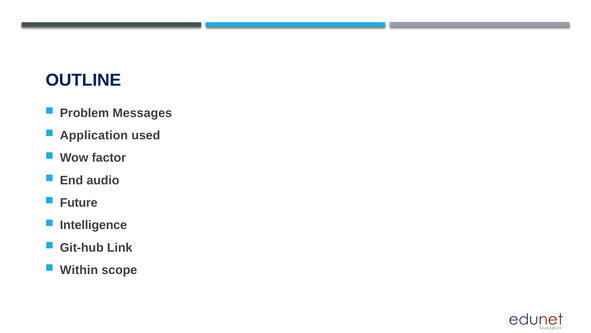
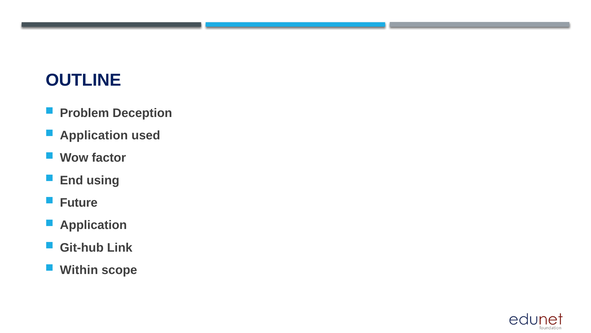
Messages: Messages -> Deception
audio: audio -> using
Intelligence at (93, 225): Intelligence -> Application
